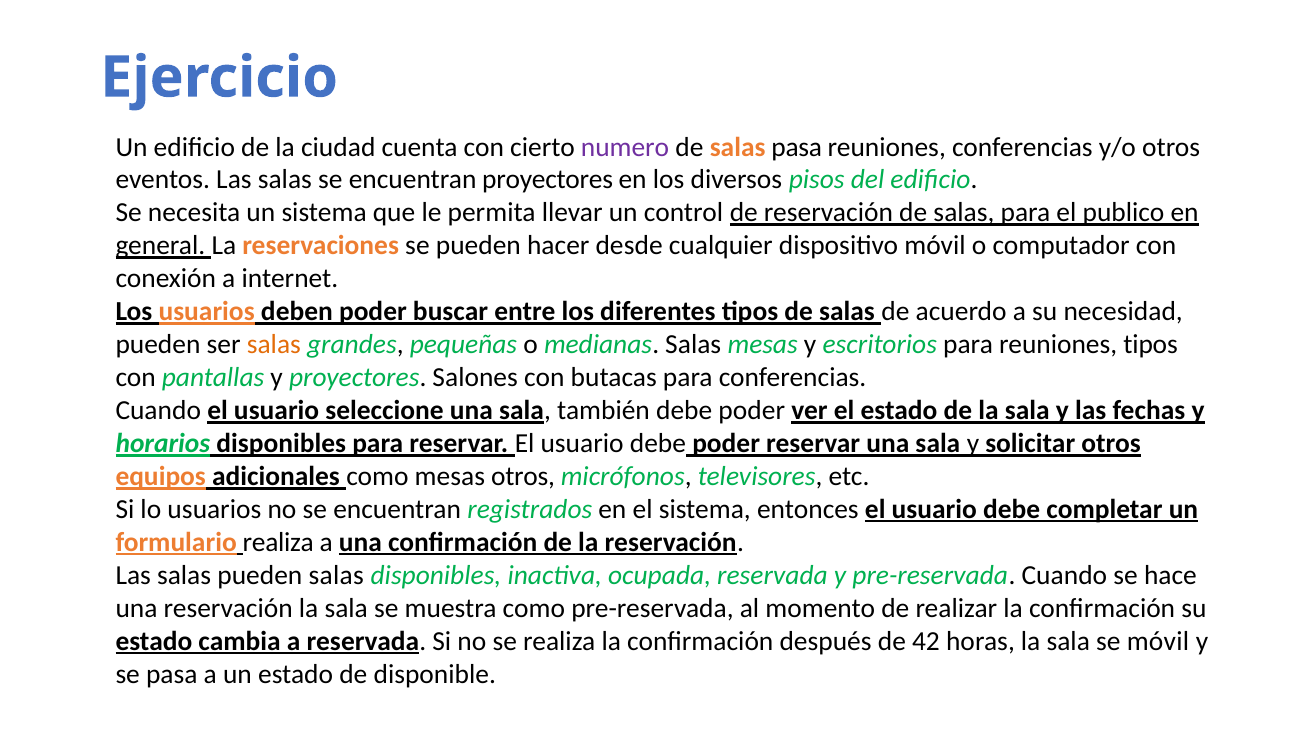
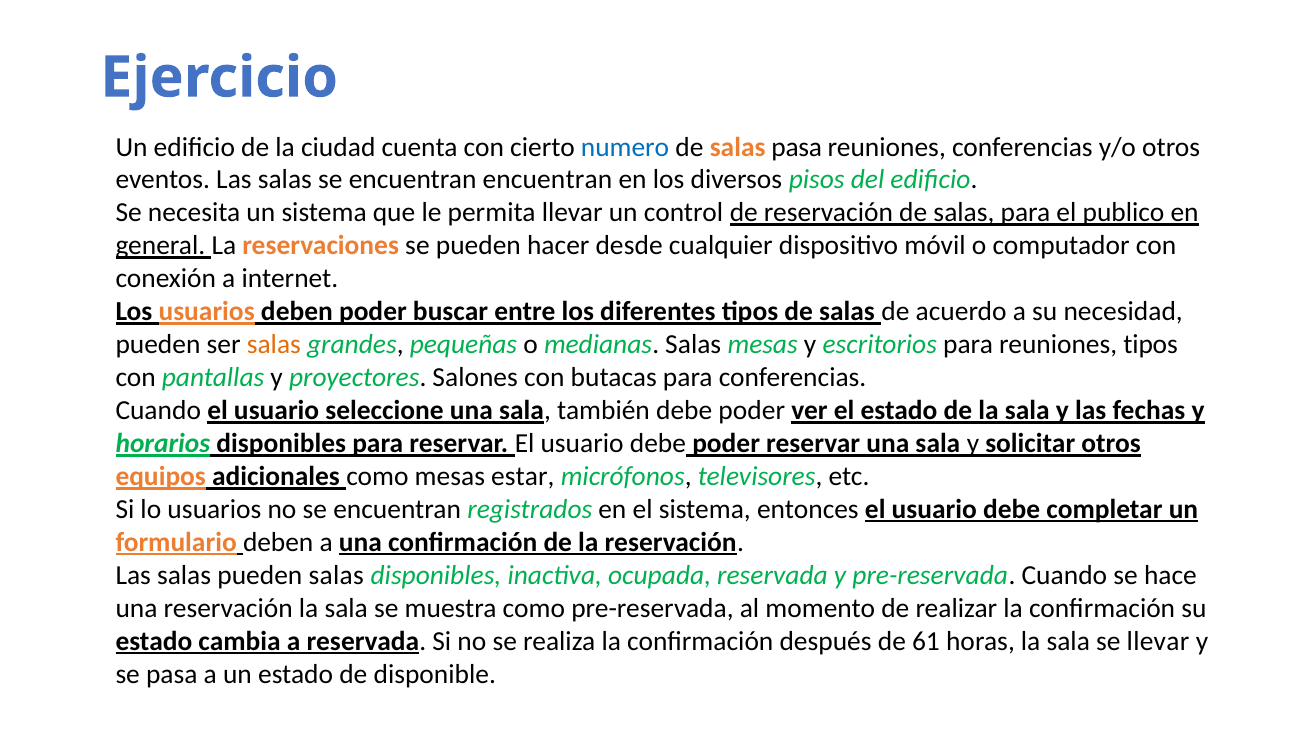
numero colour: purple -> blue
encuentran proyectores: proyectores -> encuentran
mesas otros: otros -> estar
formulario realiza: realiza -> deben
42: 42 -> 61
se móvil: móvil -> llevar
